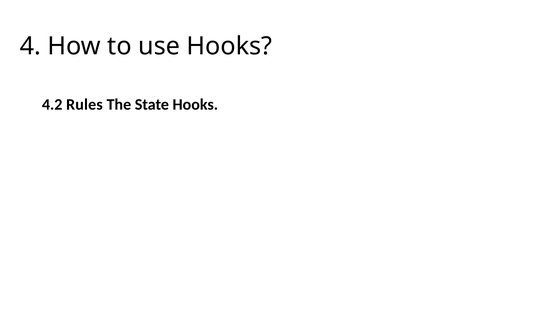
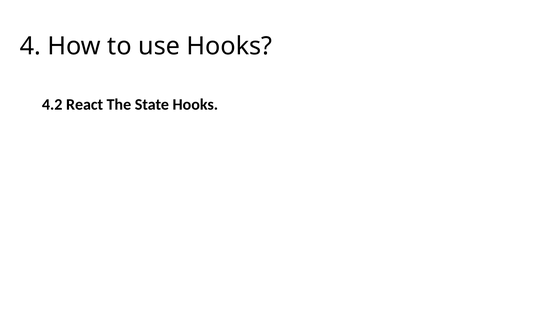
Rules: Rules -> React
